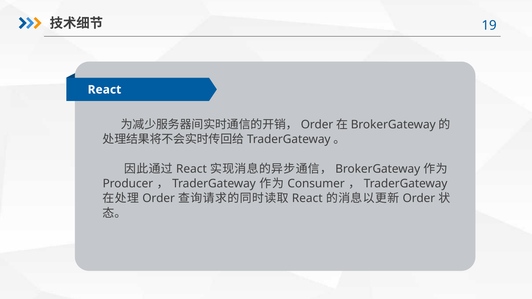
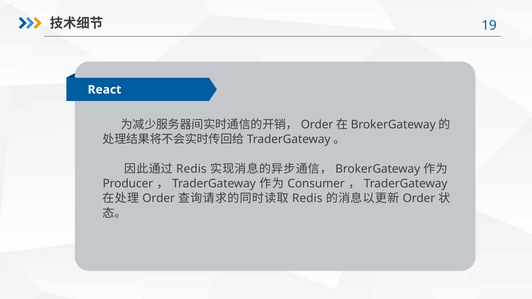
React at (191, 169): React -> Redis
React at (307, 199): React -> Redis
